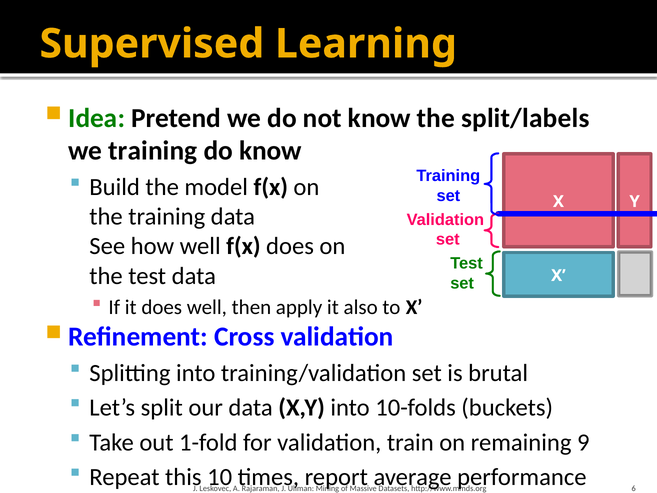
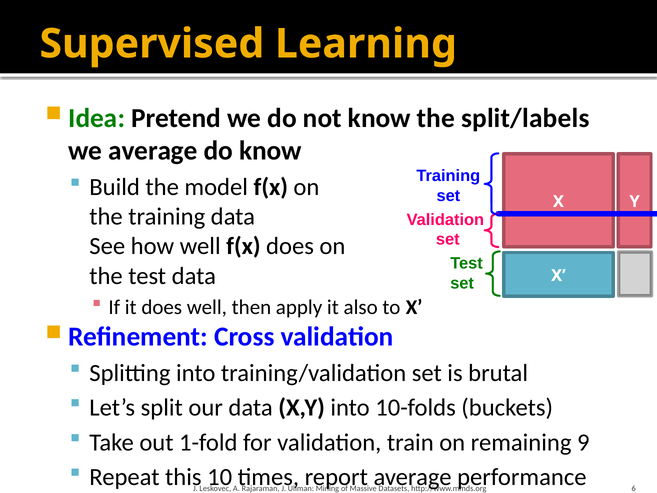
we training: training -> average
